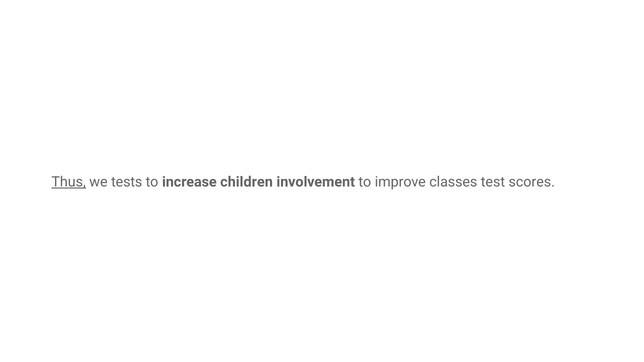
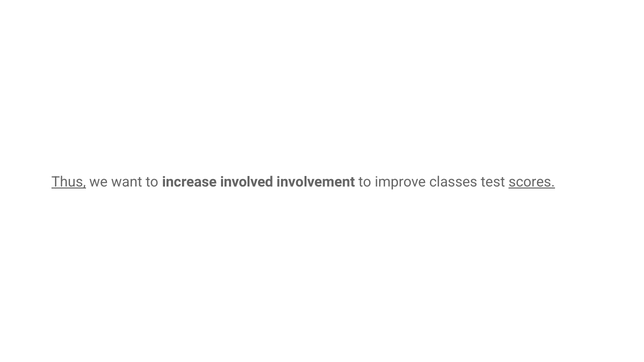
tests: tests -> want
children: children -> involved
scores underline: none -> present
